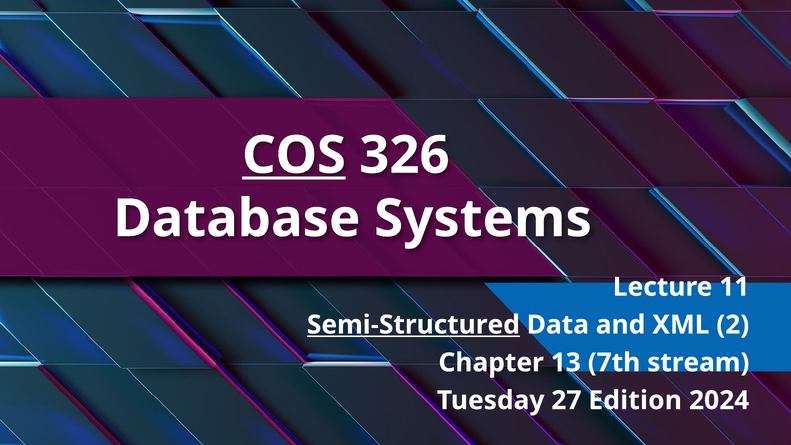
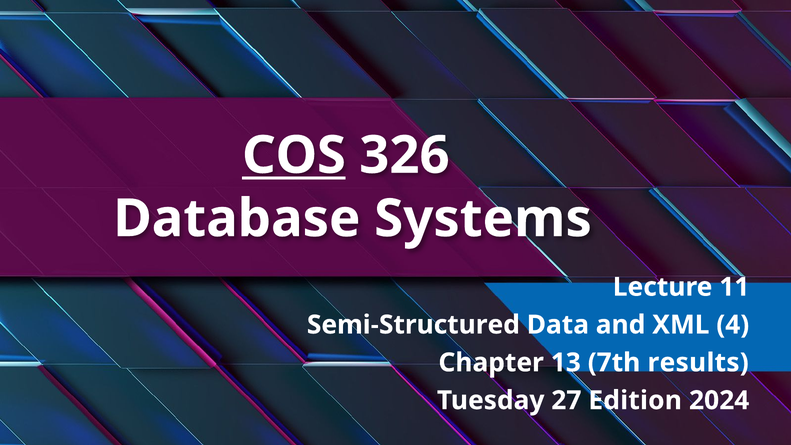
Semi-Structured underline: present -> none
2: 2 -> 4
stream: stream -> results
